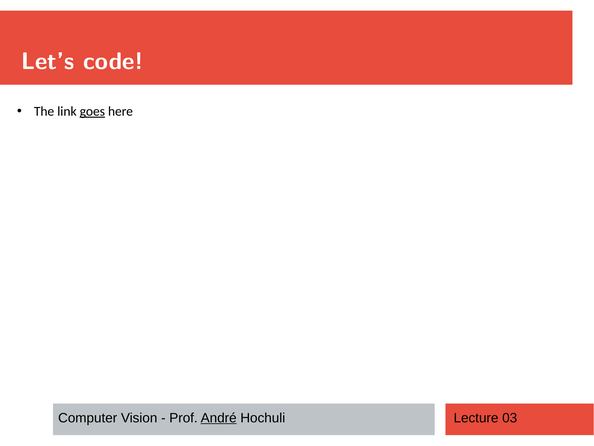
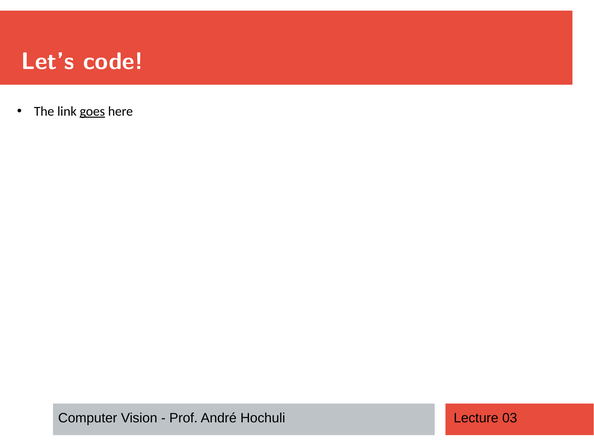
André underline: present -> none
